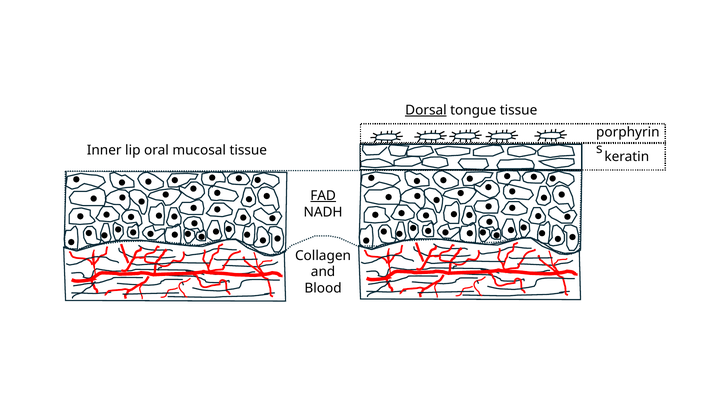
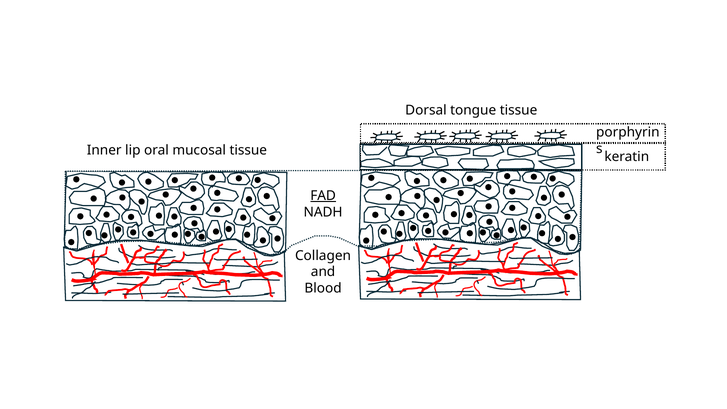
Dorsal underline: present -> none
